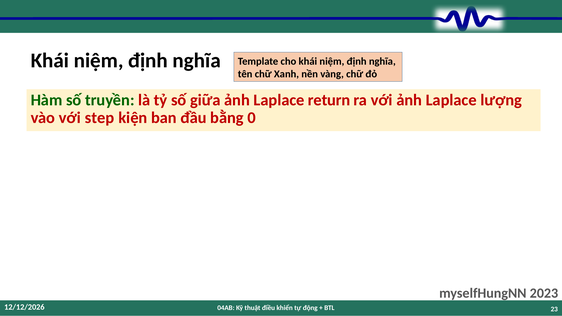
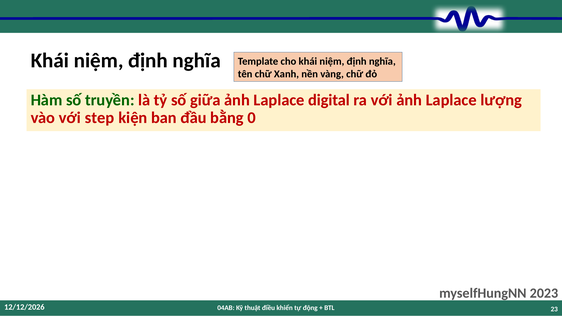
return: return -> digital
